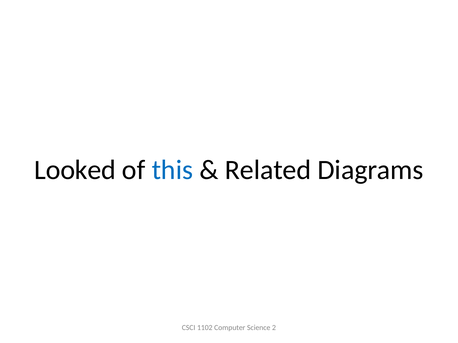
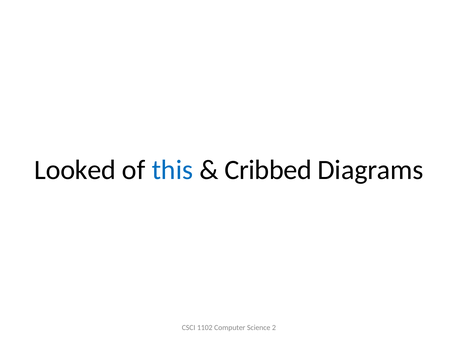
Related: Related -> Cribbed
